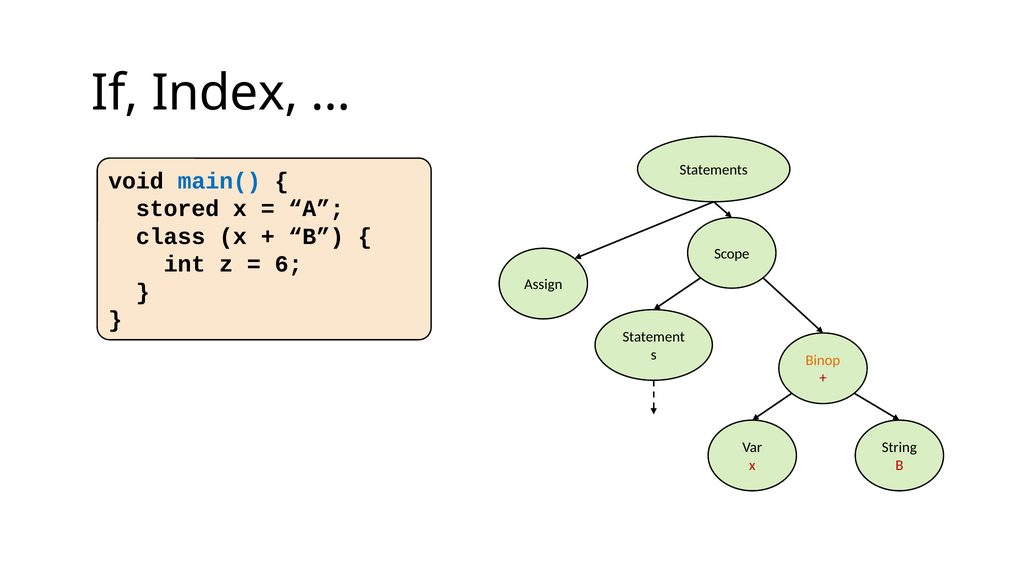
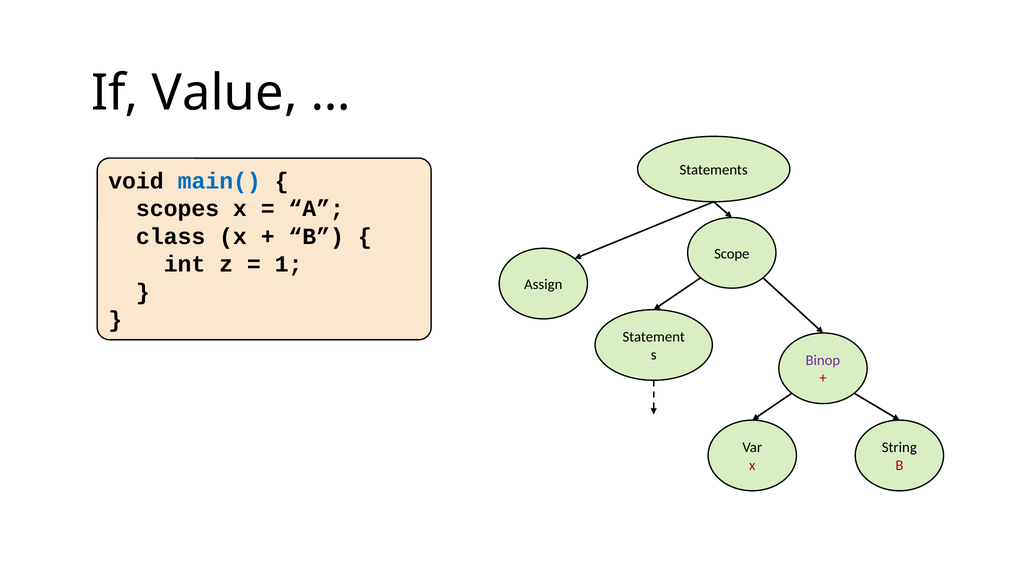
Index: Index -> Value
stored: stored -> scopes
6: 6 -> 1
Binop colour: orange -> purple
